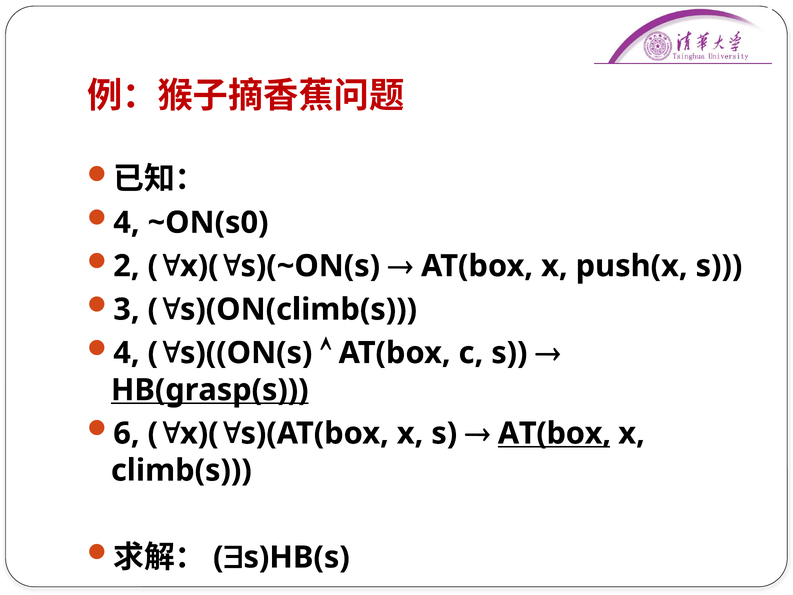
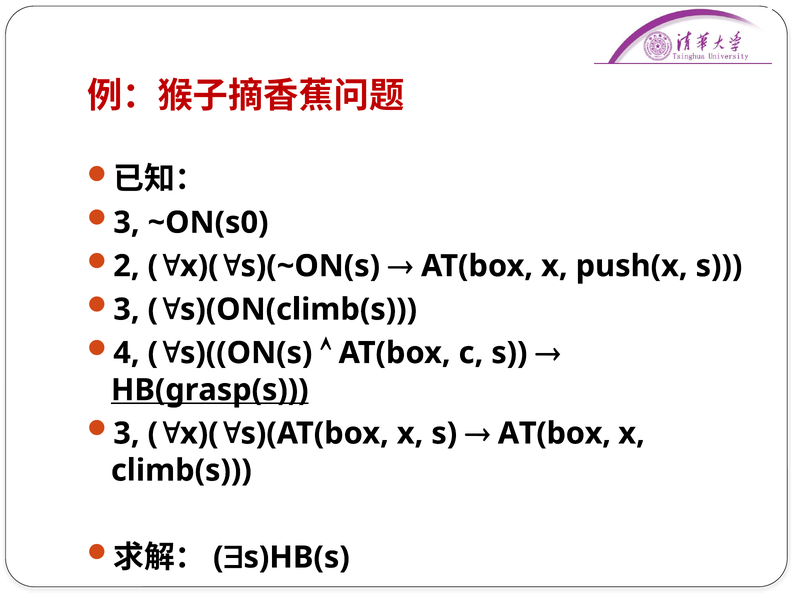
4 at (126, 223): 4 -> 3
6 at (126, 433): 6 -> 3
AT(box at (554, 433) underline: present -> none
